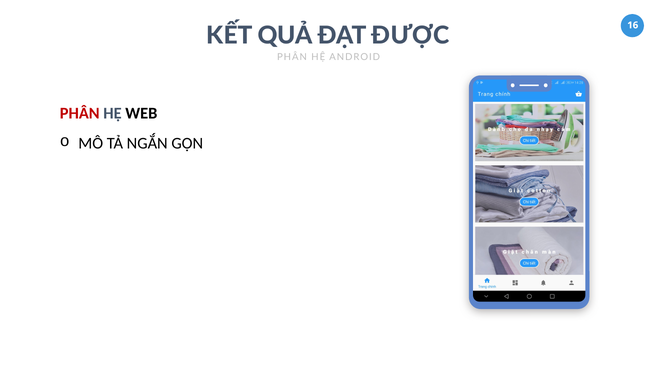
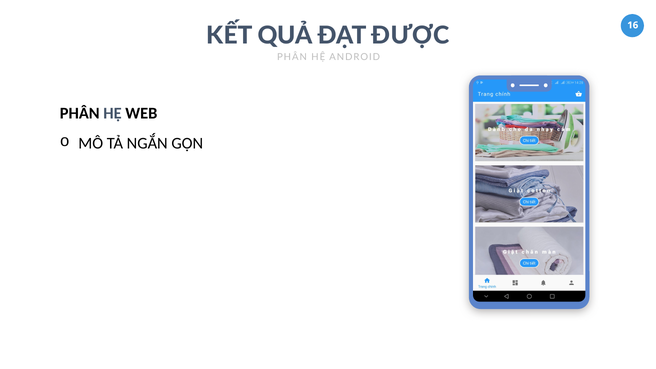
PHÂN at (80, 113) colour: red -> black
